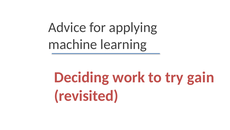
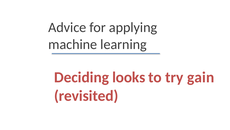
work: work -> looks
